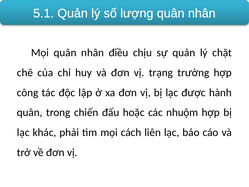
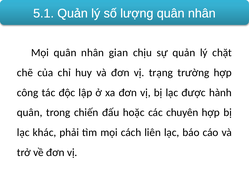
điều: điều -> gian
nhuộm: nhuộm -> chuyên
